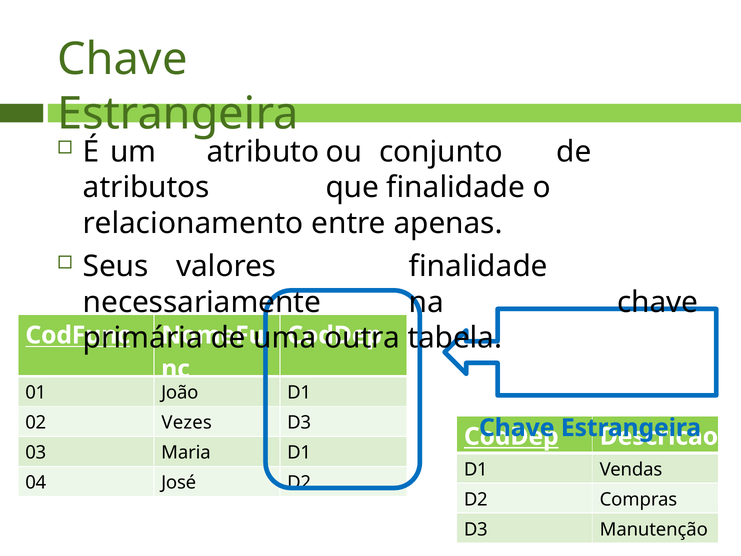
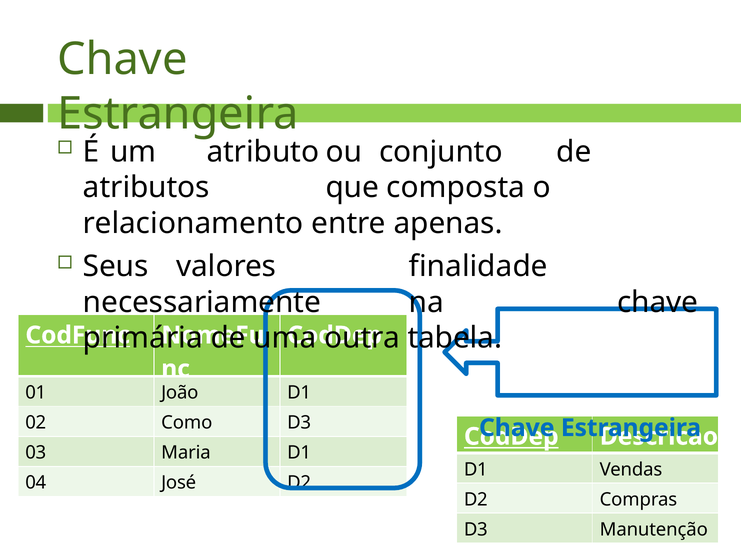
que finalidade: finalidade -> composta
Vezes: Vezes -> Como
